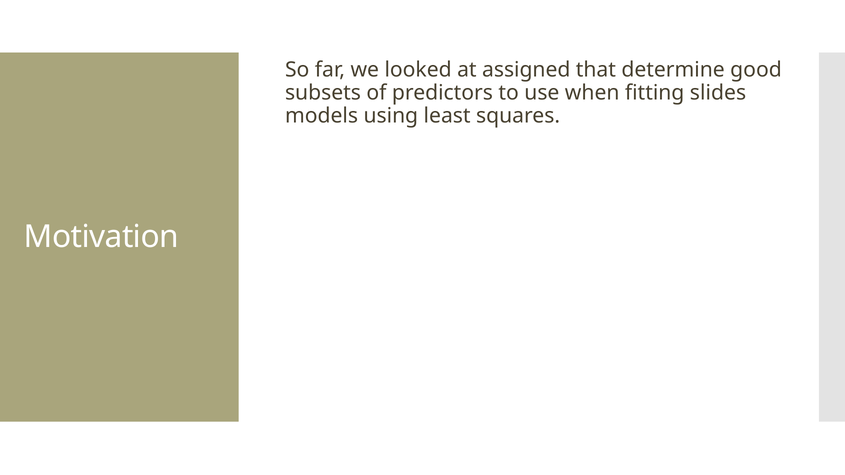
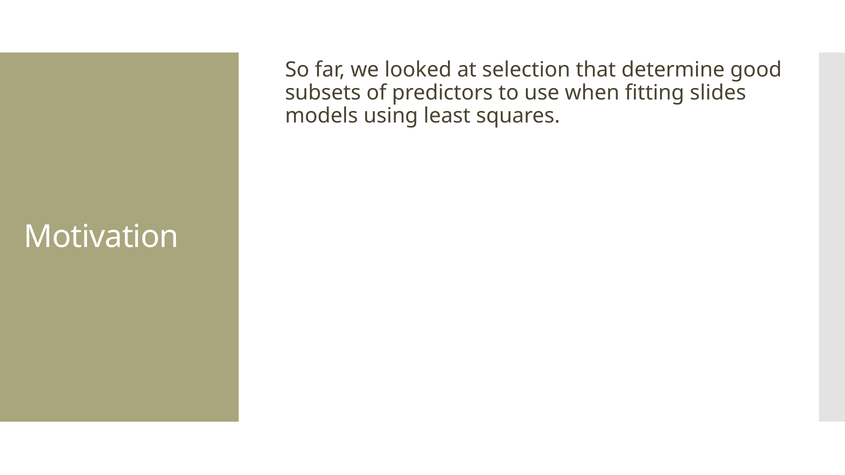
assigned: assigned -> selection
